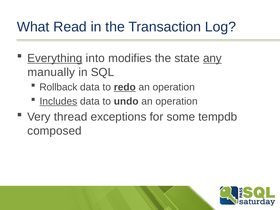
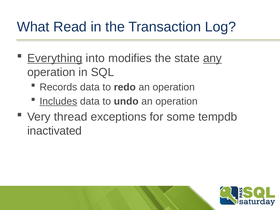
manually at (51, 72): manually -> operation
Rollback: Rollback -> Records
redo underline: present -> none
composed: composed -> inactivated
